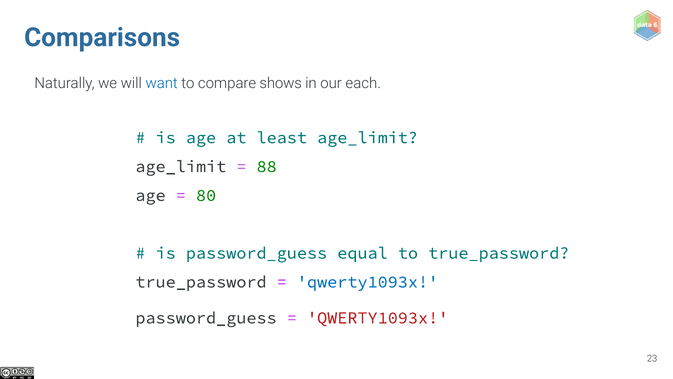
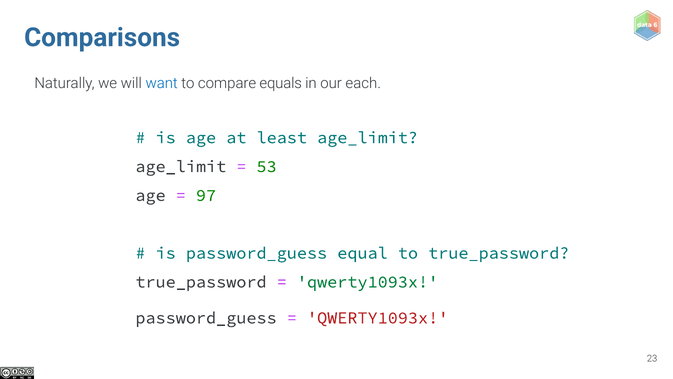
shows: shows -> equals
88: 88 -> 53
80: 80 -> 97
qwerty1093x at (368, 282) colour: blue -> green
